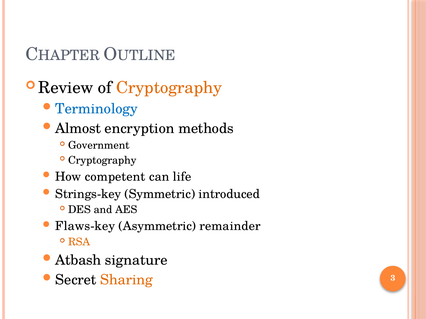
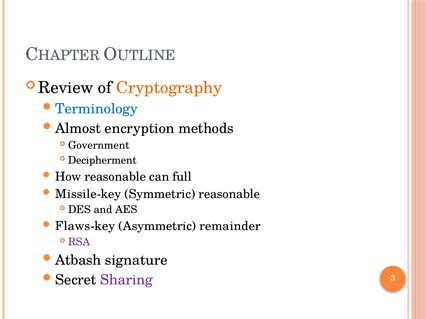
Cryptography at (102, 160): Cryptography -> Decipherment
How competent: competent -> reasonable
life: life -> full
Strings-key: Strings-key -> Missile-key
Symmetric introduced: introduced -> reasonable
RSA colour: orange -> purple
Sharing colour: orange -> purple
